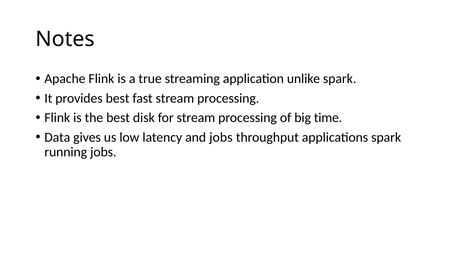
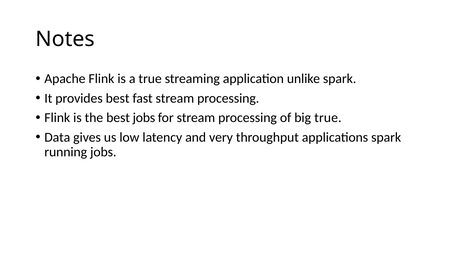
best disk: disk -> jobs
big time: time -> true
and jobs: jobs -> very
